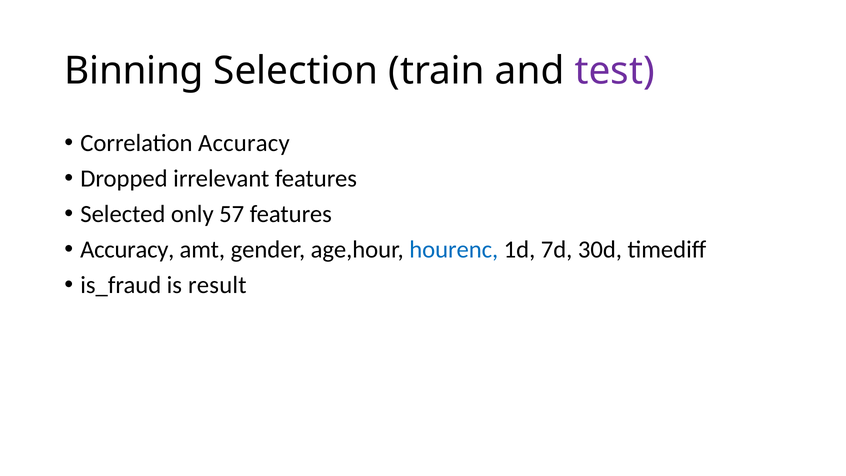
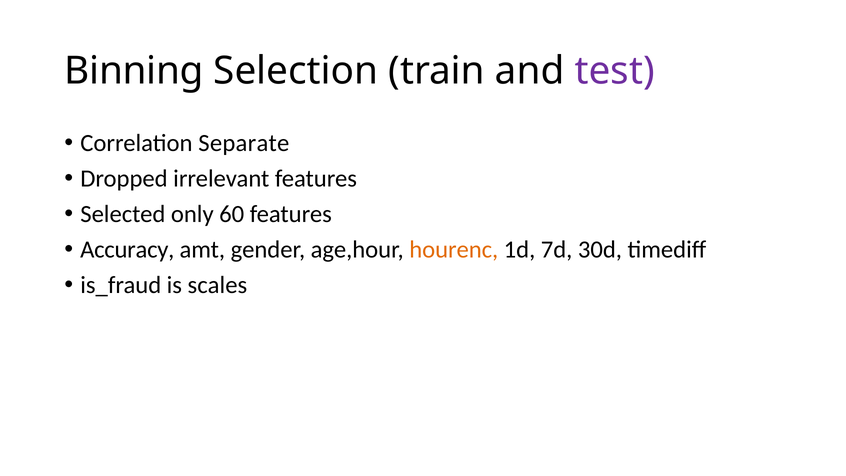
Correlation Accuracy: Accuracy -> Separate
57: 57 -> 60
hourenc colour: blue -> orange
result: result -> scales
